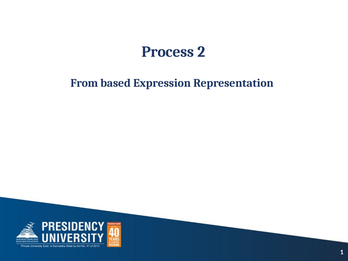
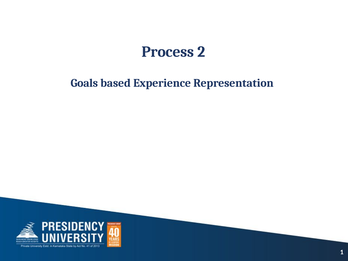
From: From -> Goals
Expression: Expression -> Experience
